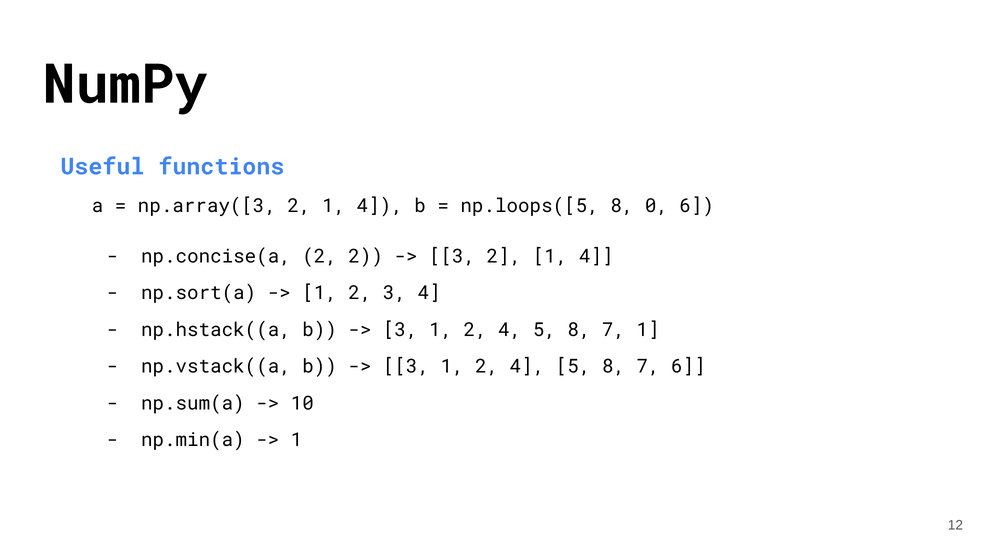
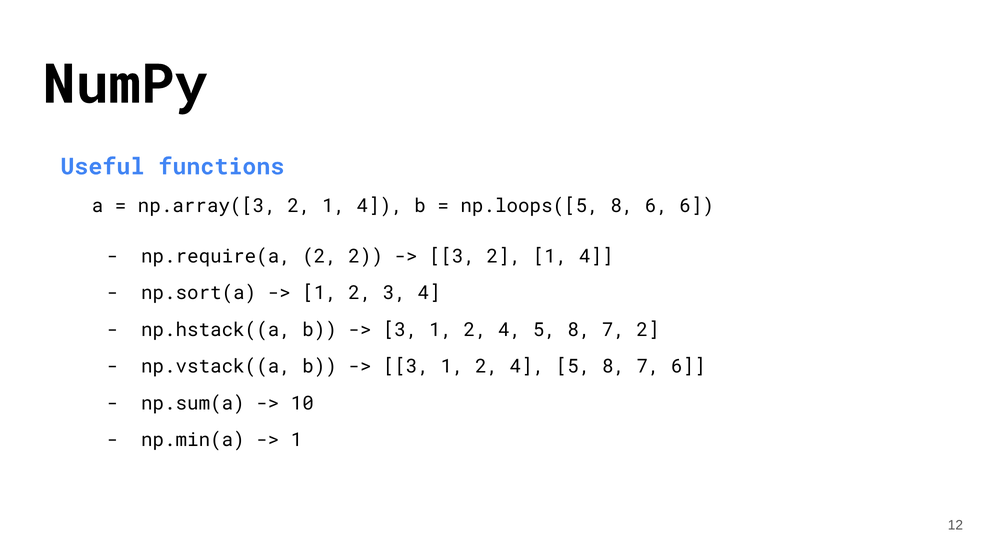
8 0: 0 -> 6
np.concise(a: np.concise(a -> np.require(a
7 1: 1 -> 2
